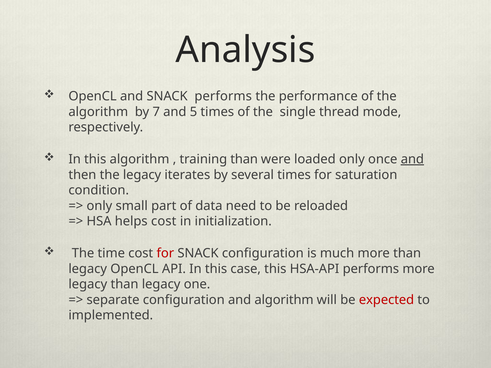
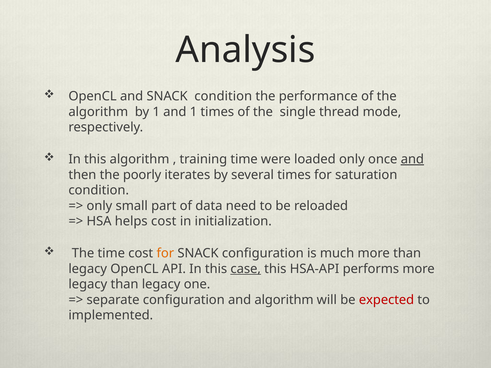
SNACK performs: performs -> condition
by 7: 7 -> 1
and 5: 5 -> 1
training than: than -> time
the legacy: legacy -> poorly
for at (165, 253) colour: red -> orange
case underline: none -> present
